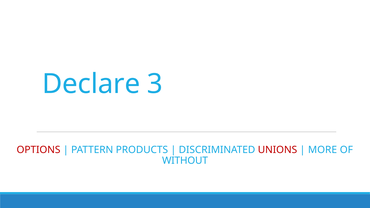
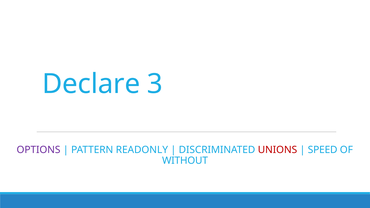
OPTIONS colour: red -> purple
PRODUCTS: PRODUCTS -> READONLY
MORE: MORE -> SPEED
